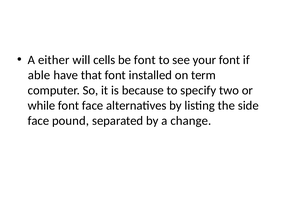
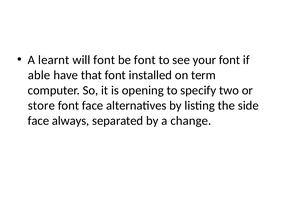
either: either -> learnt
will cells: cells -> font
because: because -> opening
while: while -> store
pound: pound -> always
